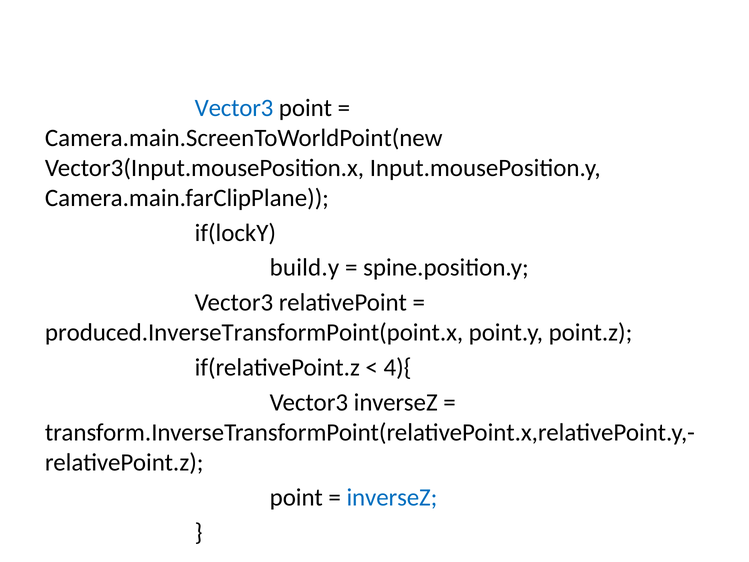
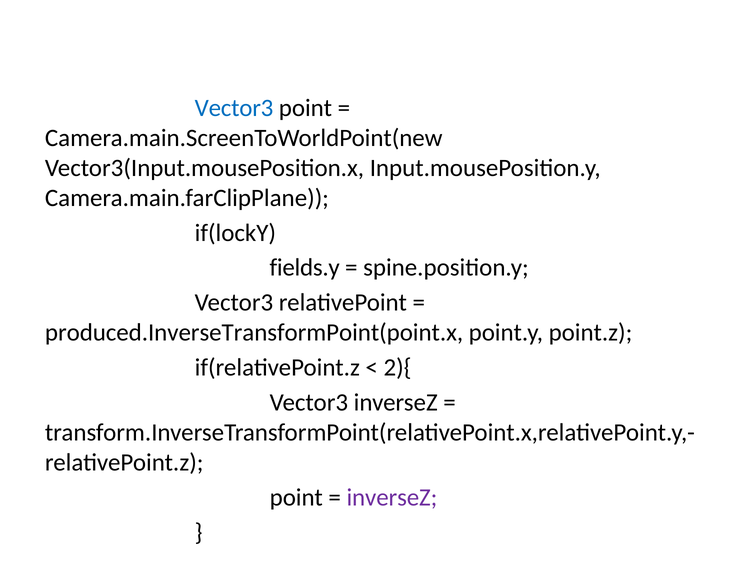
build.y: build.y -> fields.y
4){: 4){ -> 2){
inverseZ at (392, 497) colour: blue -> purple
